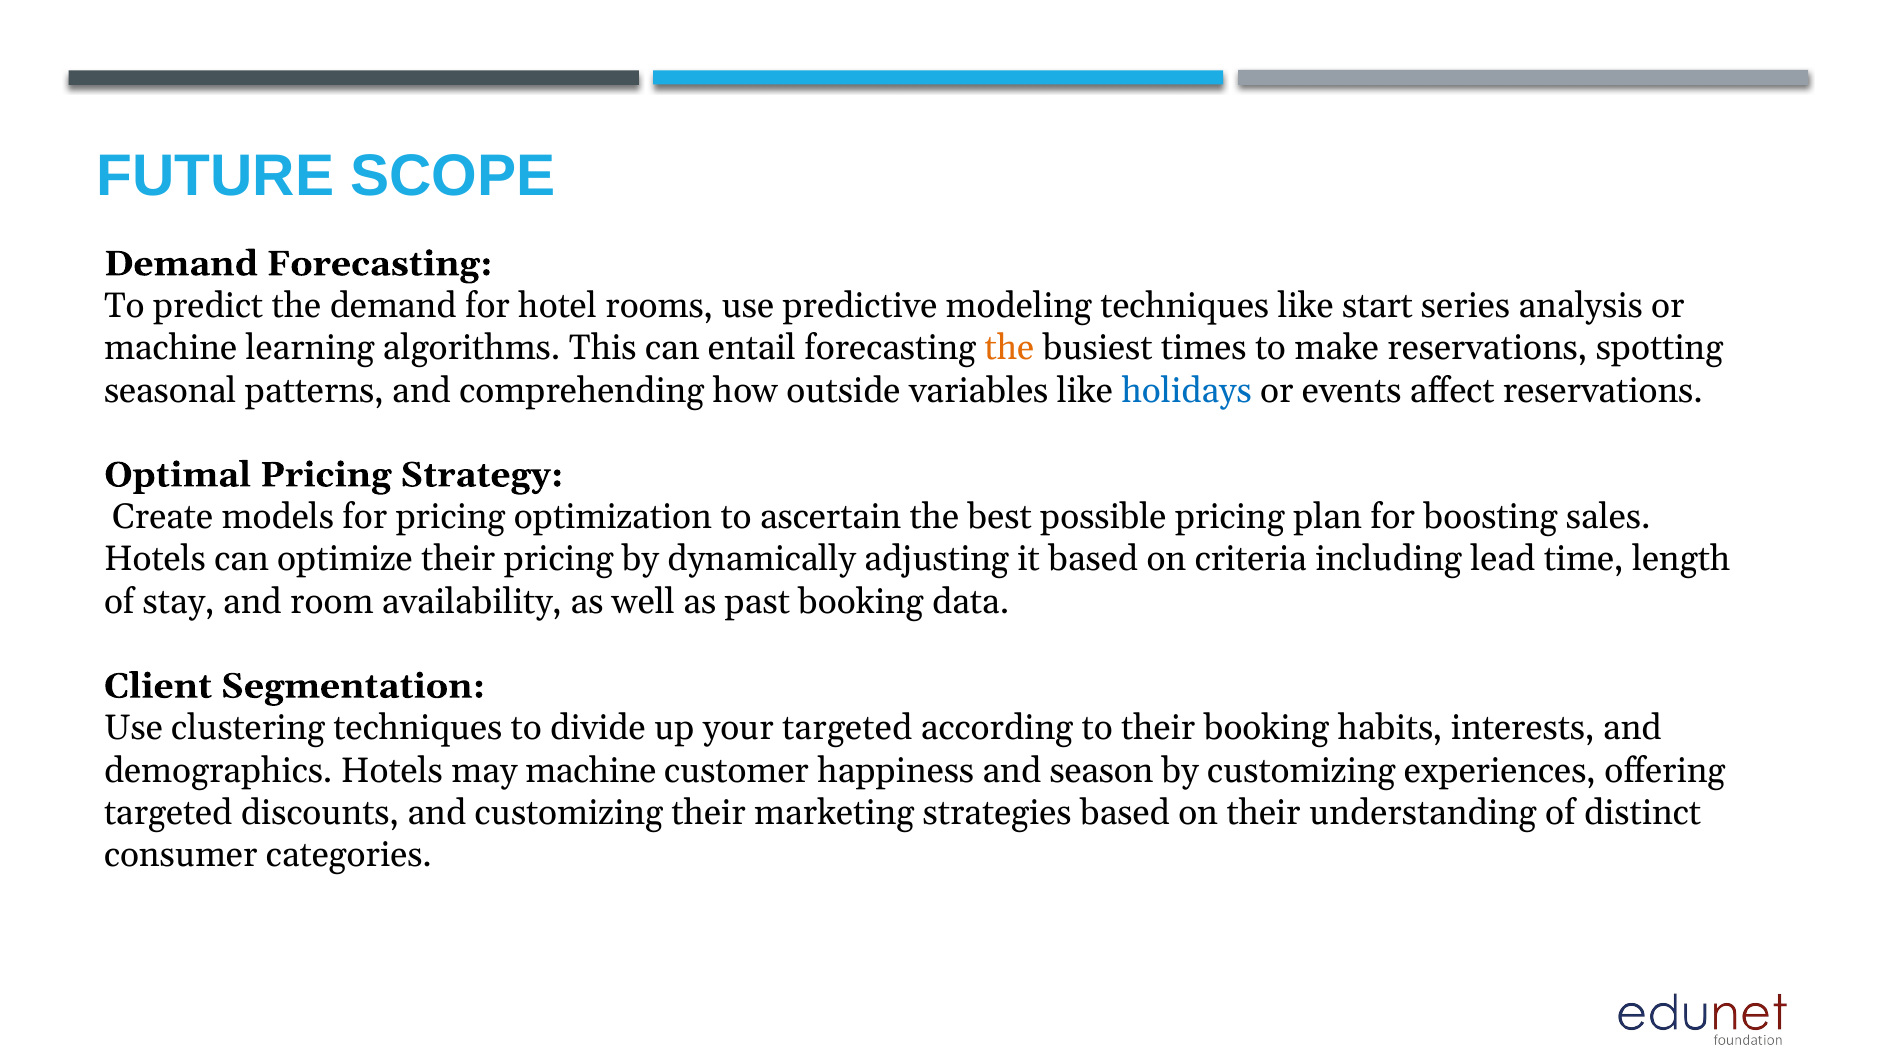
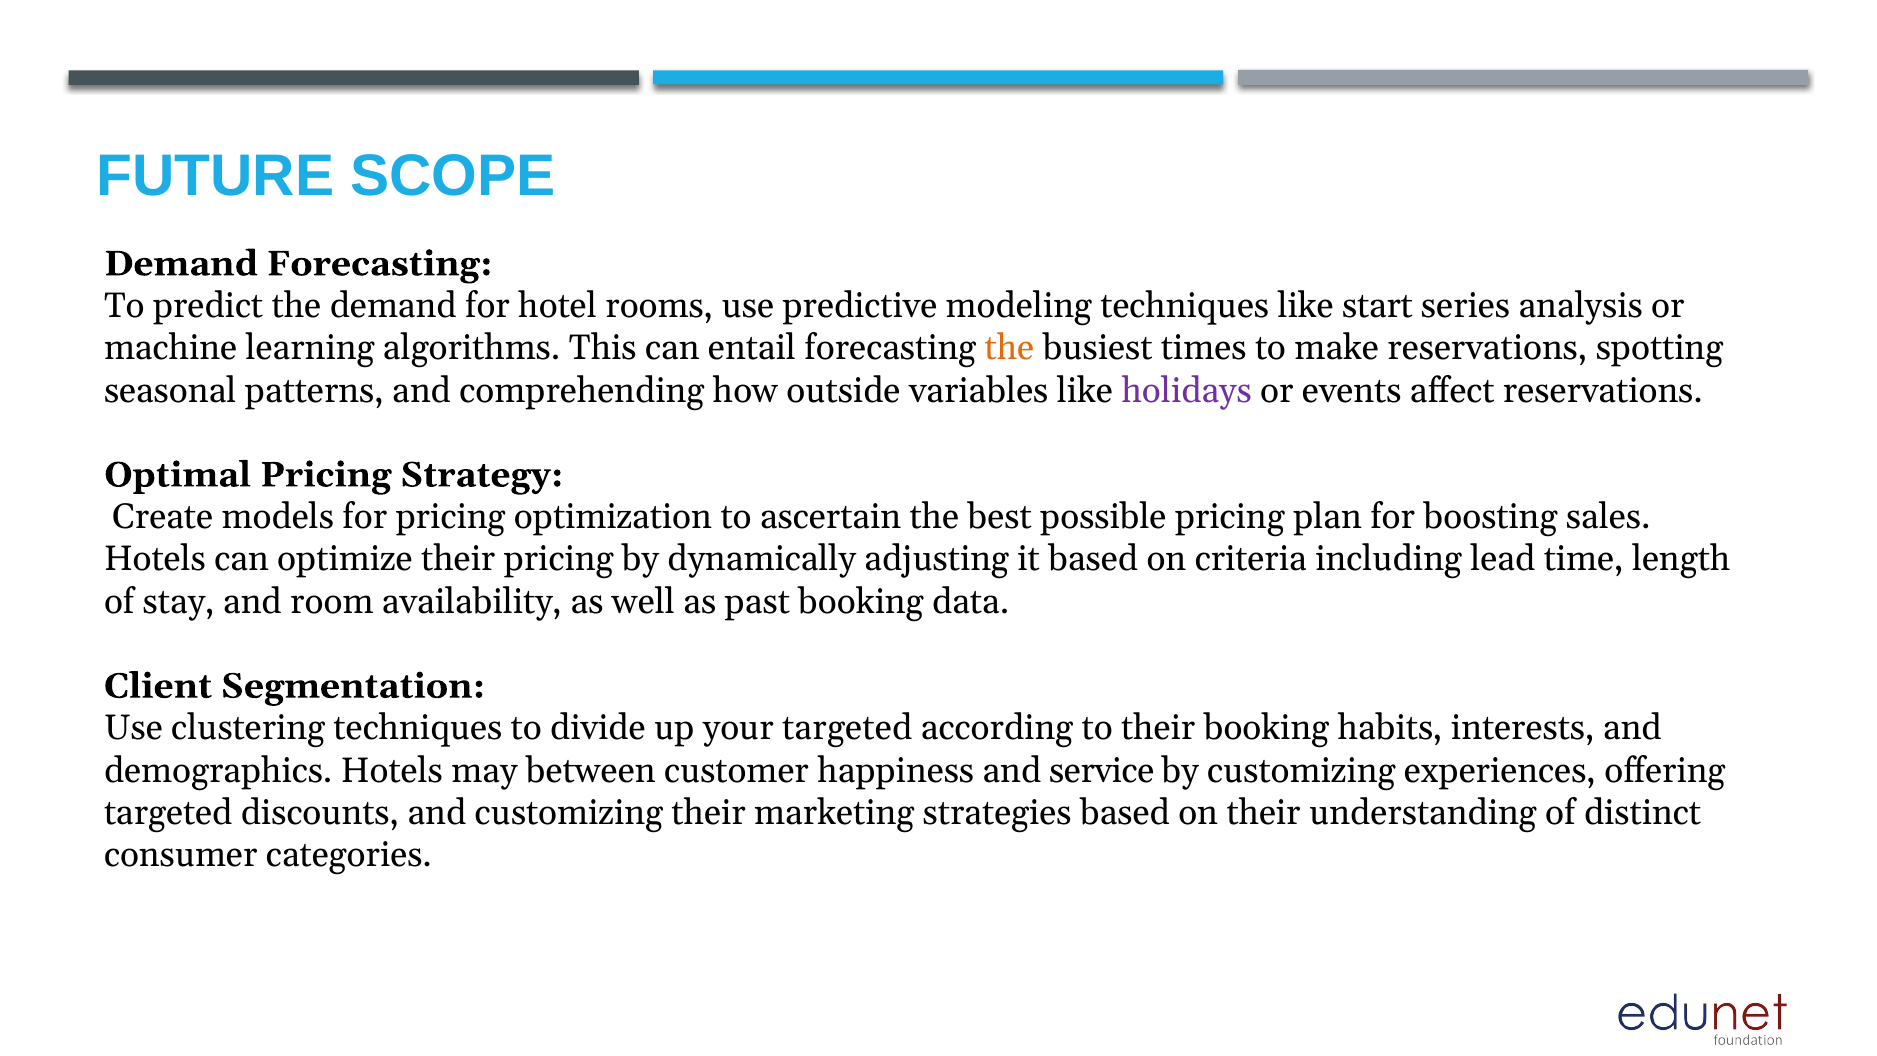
holidays colour: blue -> purple
may machine: machine -> between
season: season -> service
